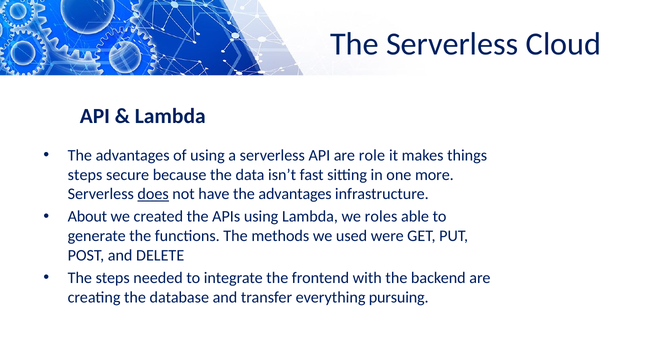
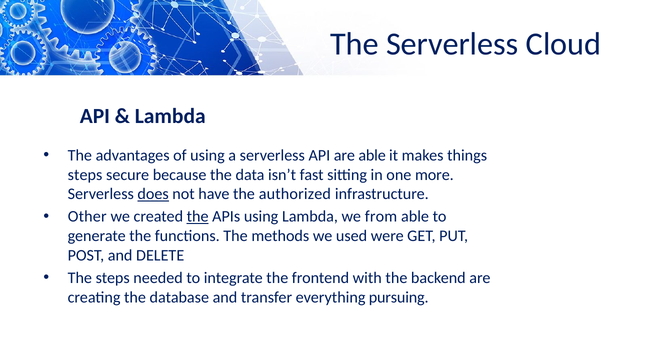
are role: role -> able
have the advantages: advantages -> authorized
About: About -> Other
the at (198, 217) underline: none -> present
roles: roles -> from
